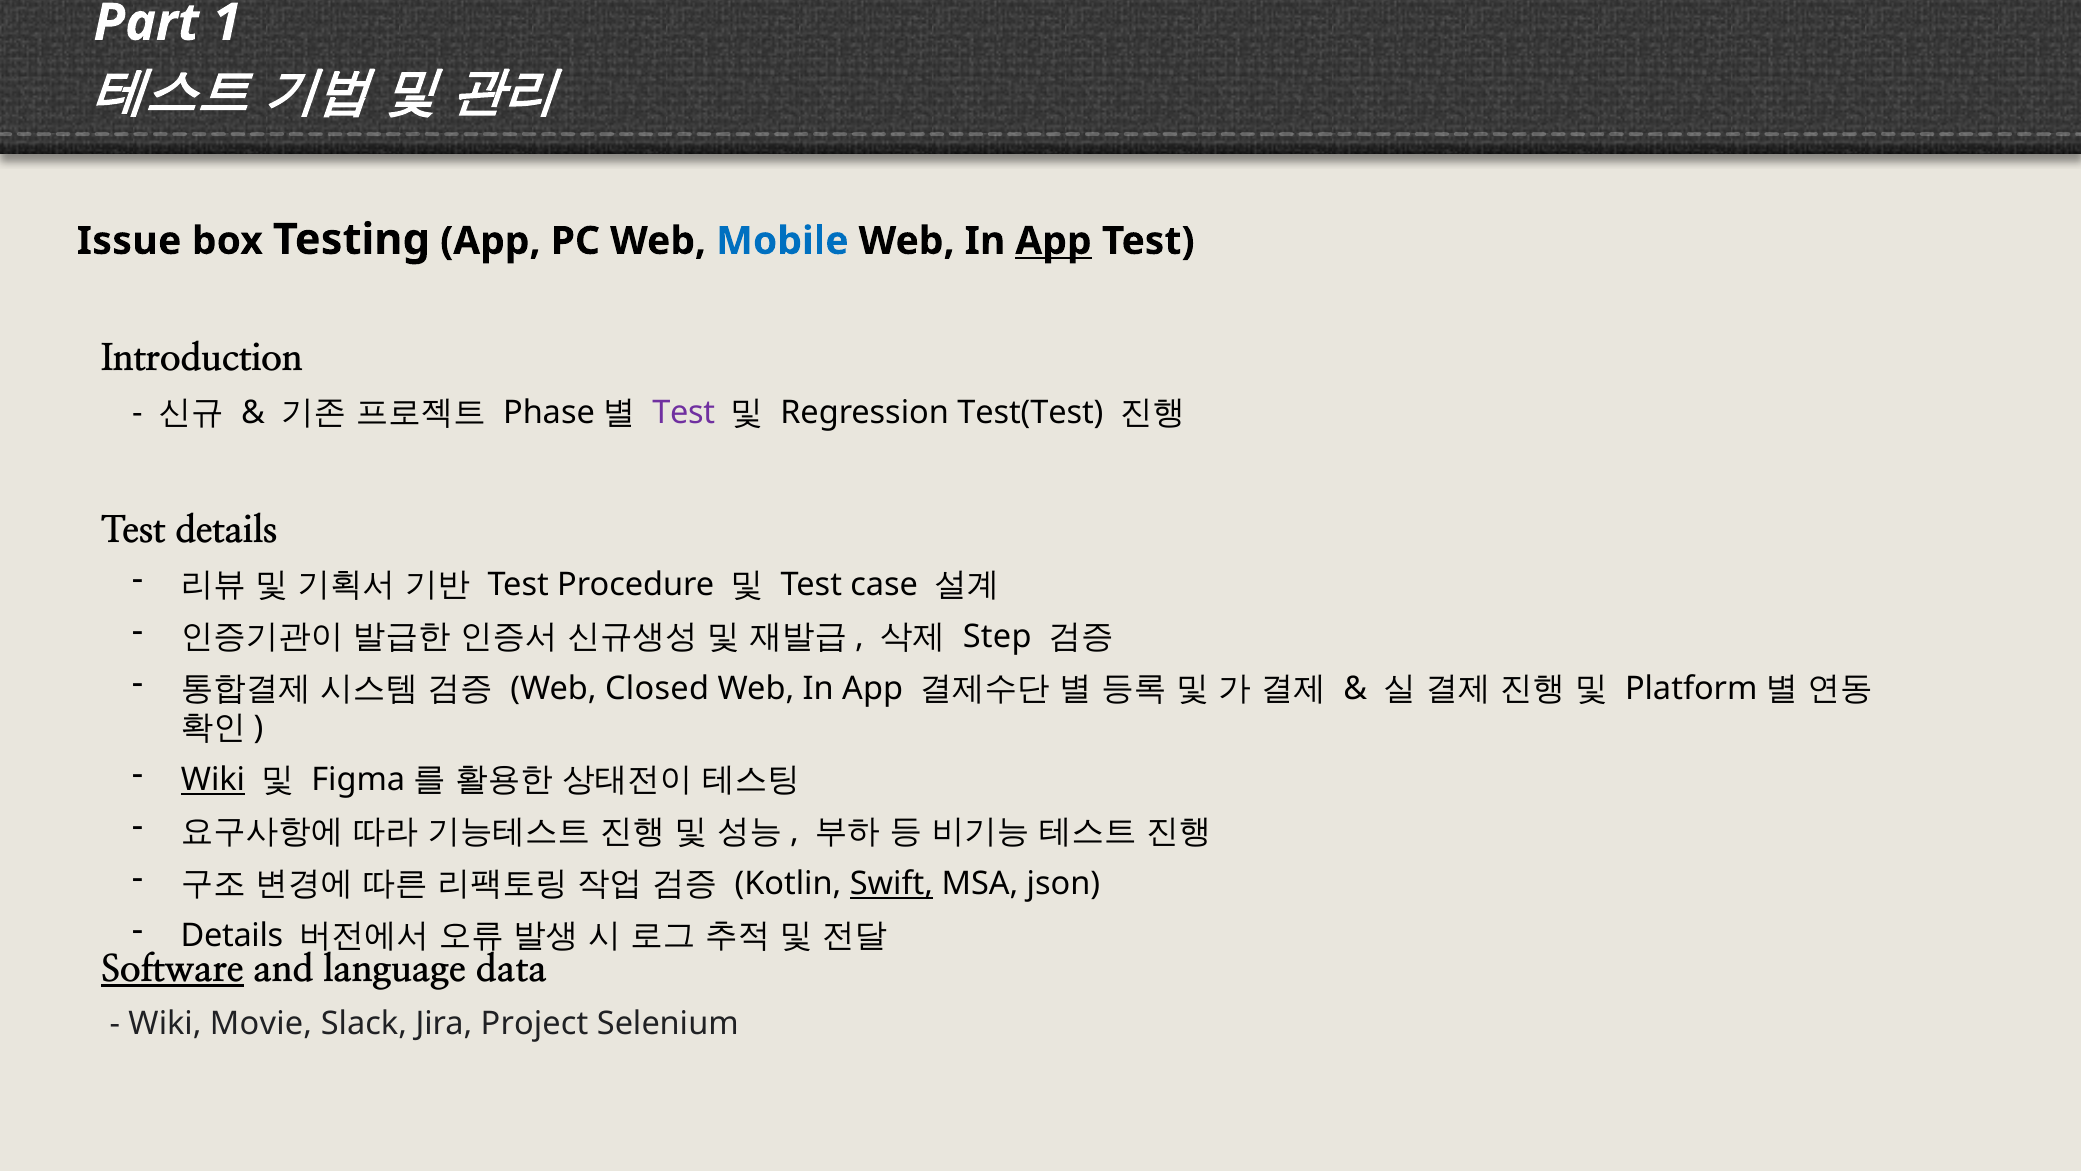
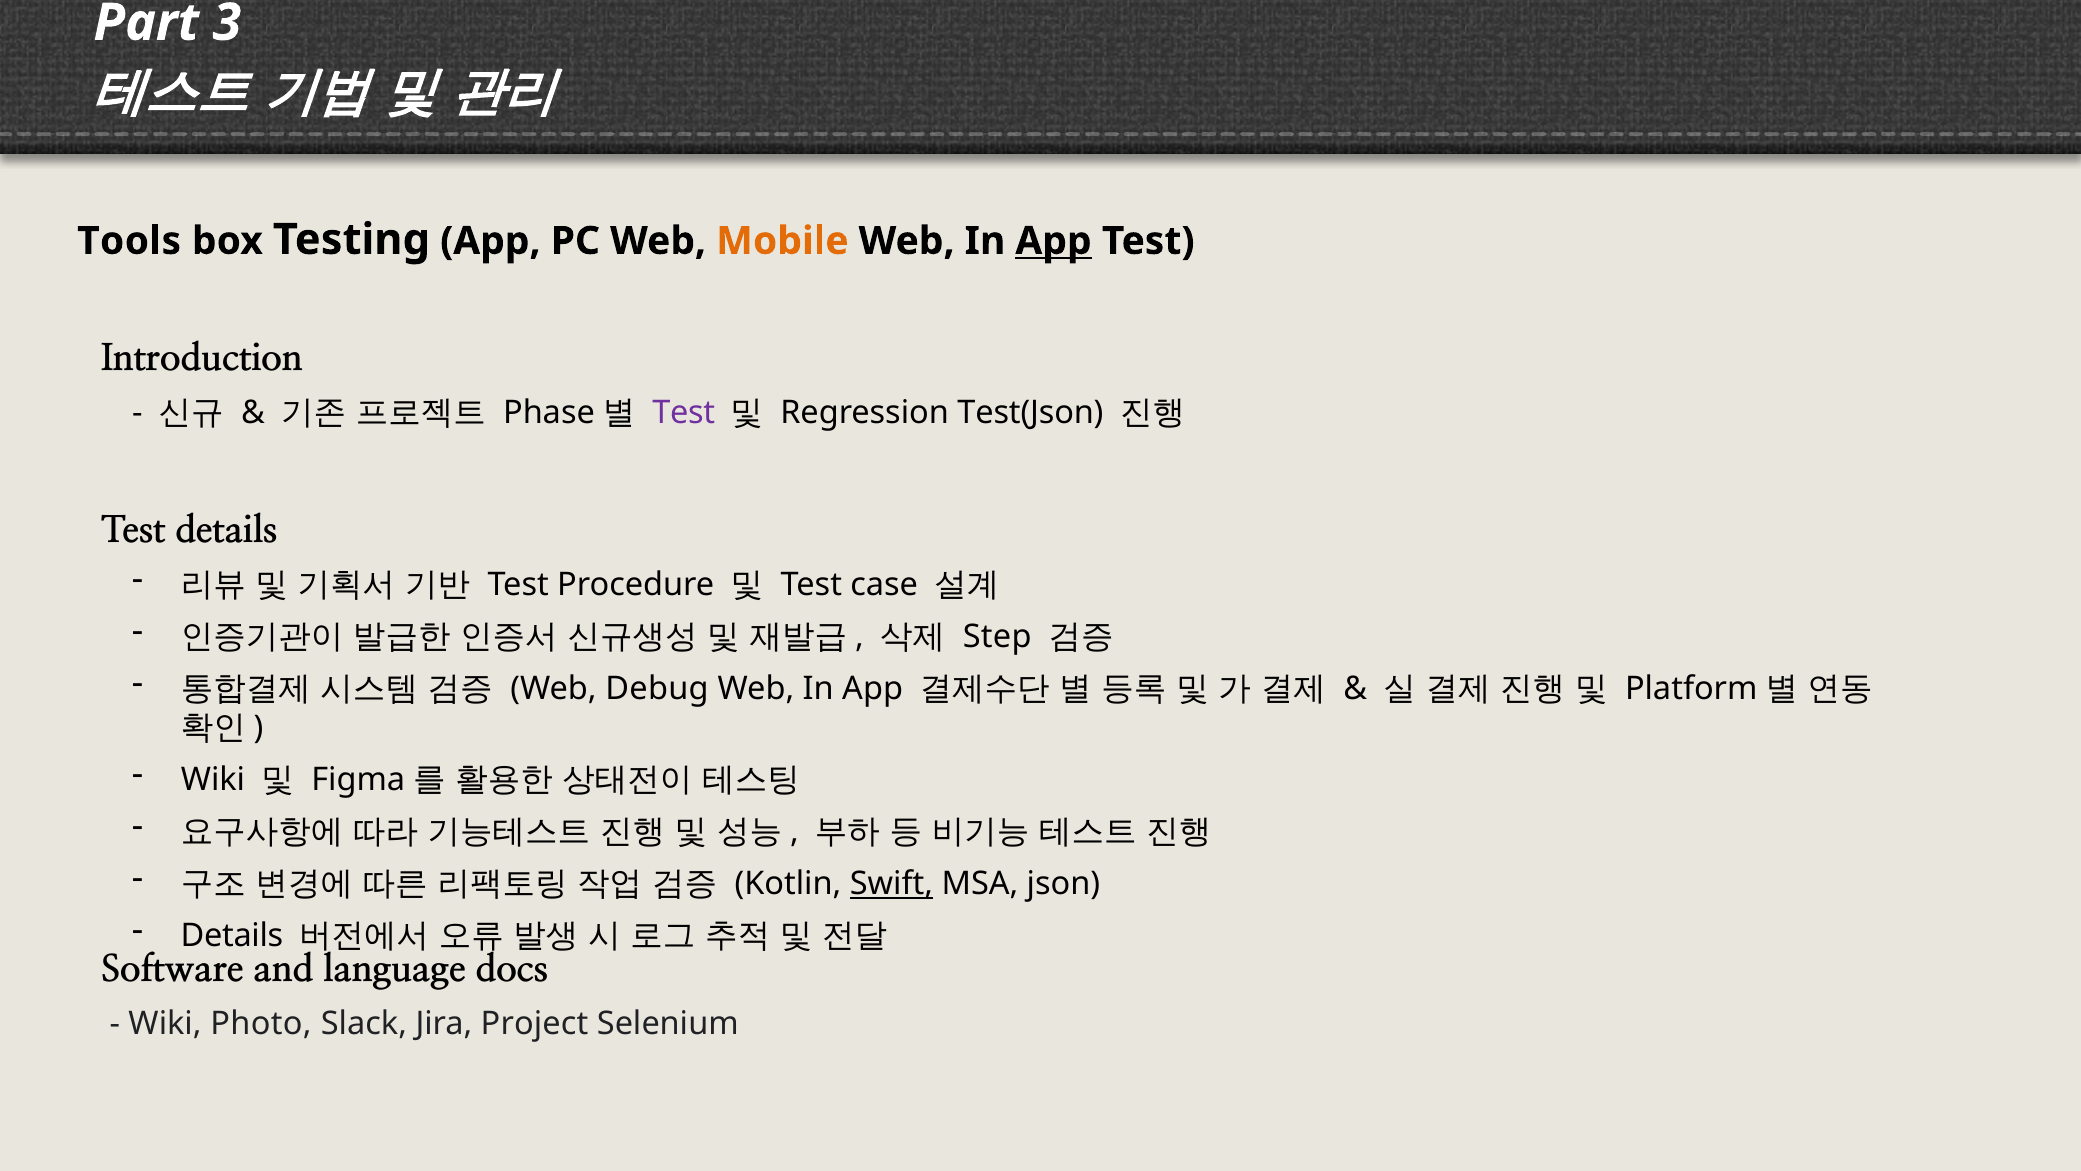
1: 1 -> 3
Issue: Issue -> Tools
Mobile colour: blue -> orange
Test(Test: Test(Test -> Test(Json
Closed: Closed -> Debug
Wiki at (213, 780) underline: present -> none
Software underline: present -> none
data: data -> docs
Movie: Movie -> Photo
